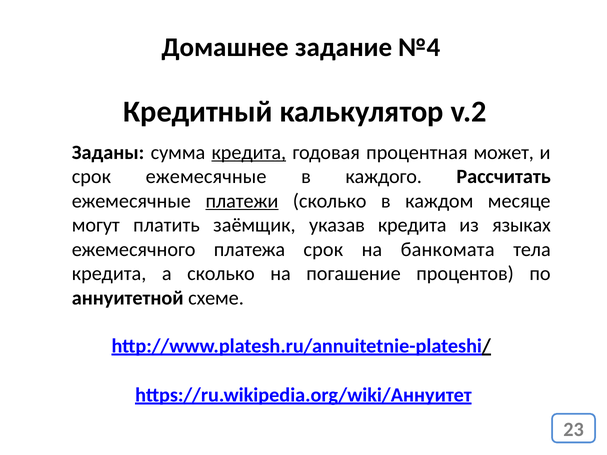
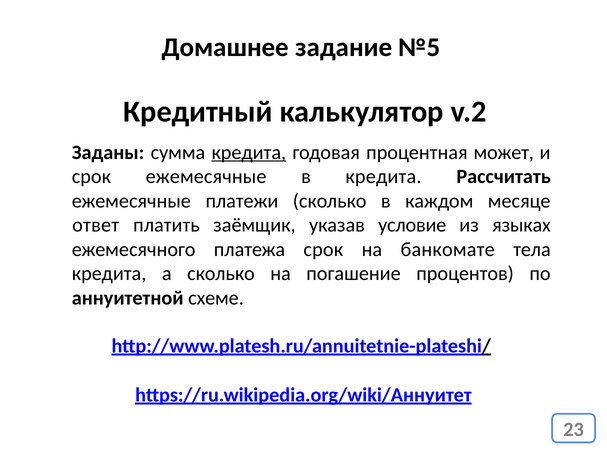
№4: №4 -> №5
в каждого: каждого -> кредита
платежи underline: present -> none
могут: могут -> ответ
указав кредита: кредита -> условие
банкомата: банкомата -> банкомате
